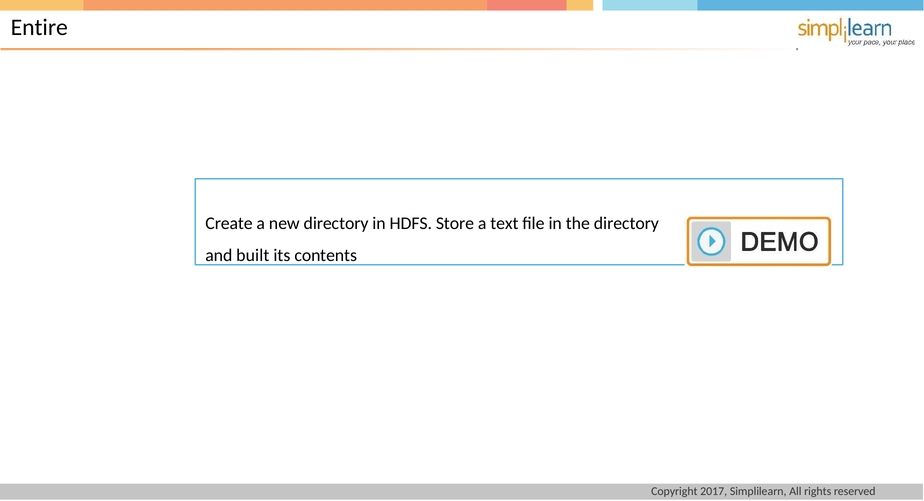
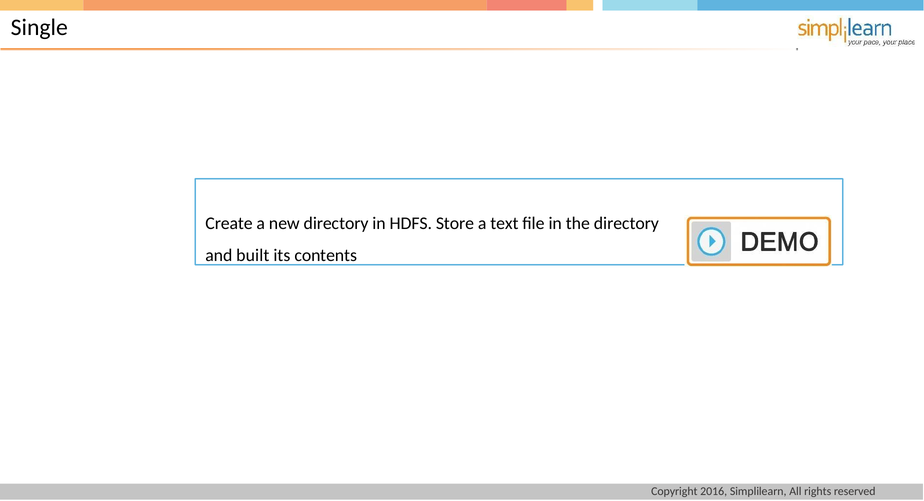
Entire: Entire -> Single
2017: 2017 -> 2016
